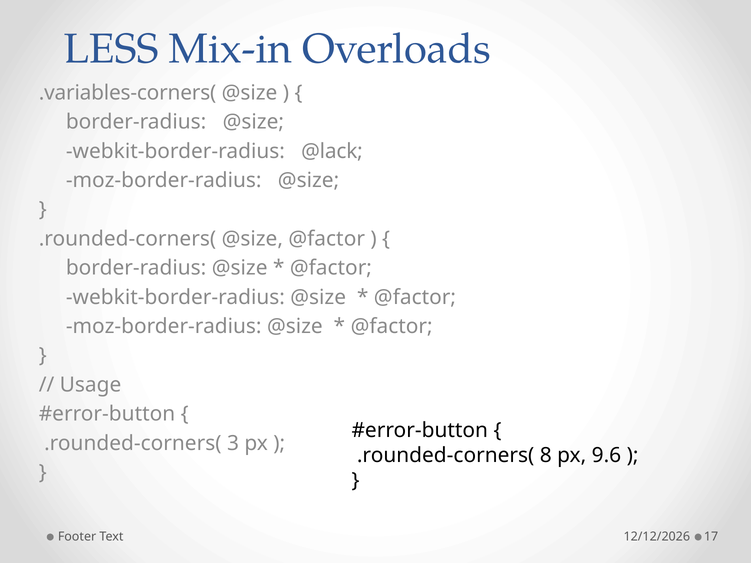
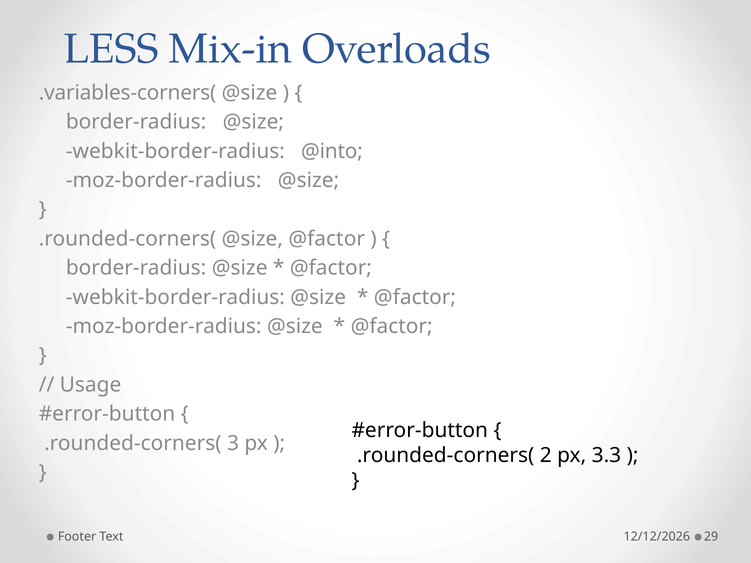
@lack: @lack -> @into
8: 8 -> 2
9.6: 9.6 -> 3.3
17: 17 -> 29
